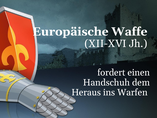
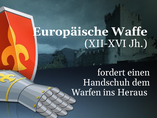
Heraus: Heraus -> Warfen
Warfen: Warfen -> Heraus
